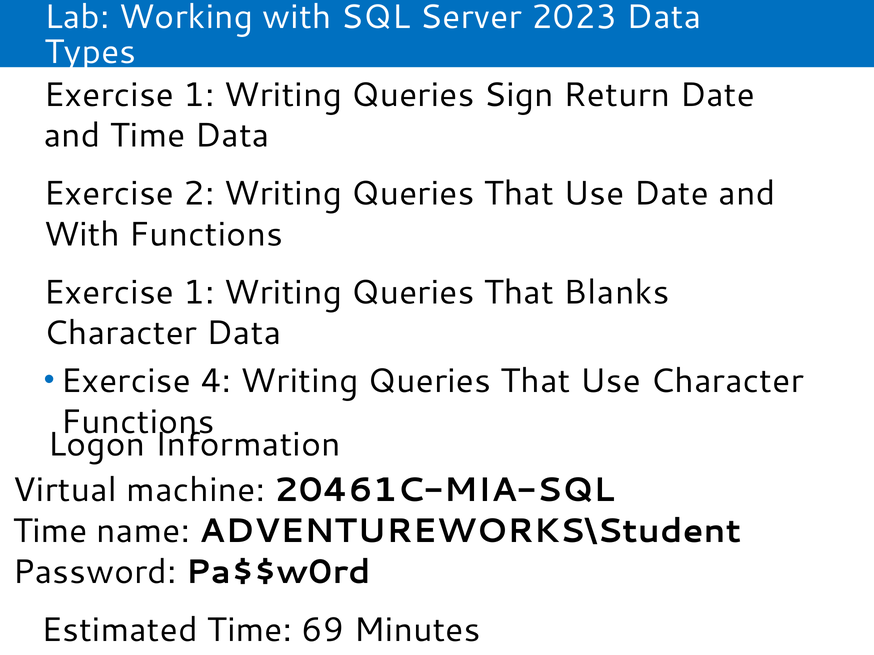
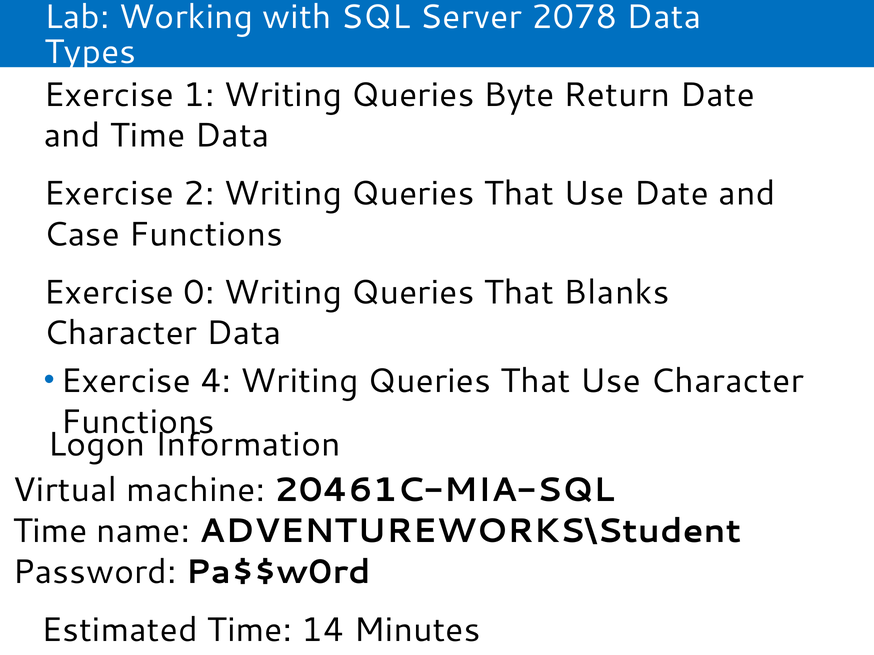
2023: 2023 -> 2078
Sign: Sign -> Byte
With at (82, 235): With -> Case
1 at (199, 293): 1 -> 0
69: 69 -> 14
